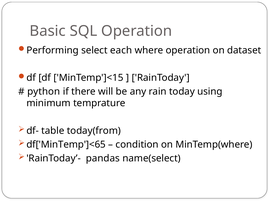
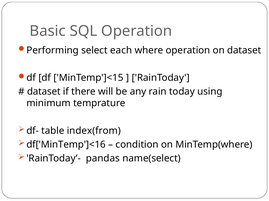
python at (44, 92): python -> dataset
today(from: today(from -> index(from
df['MinTemp']<65: df['MinTemp']<65 -> df['MinTemp']<16
